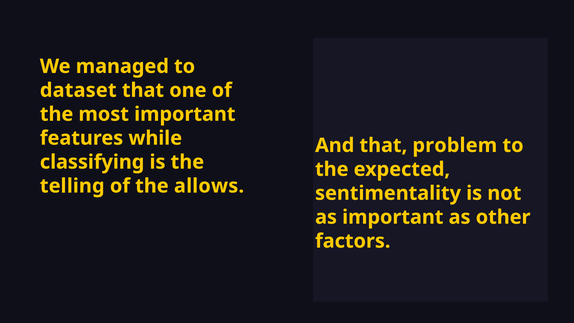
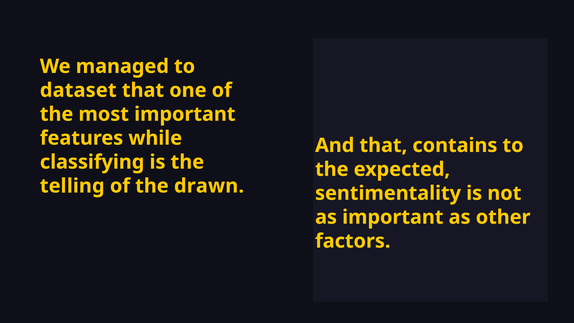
problem: problem -> contains
allows: allows -> drawn
